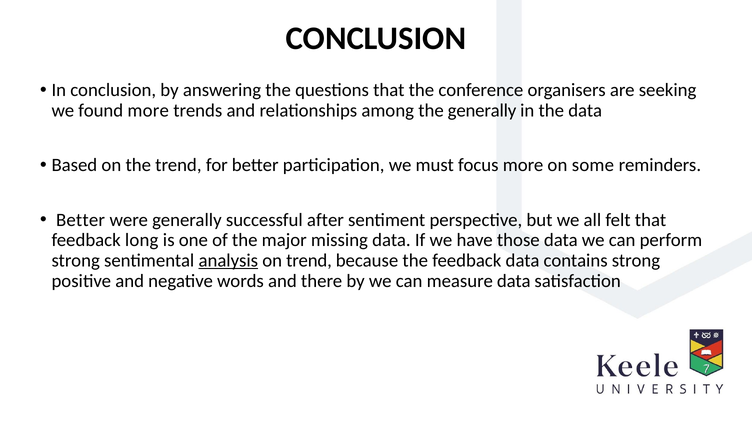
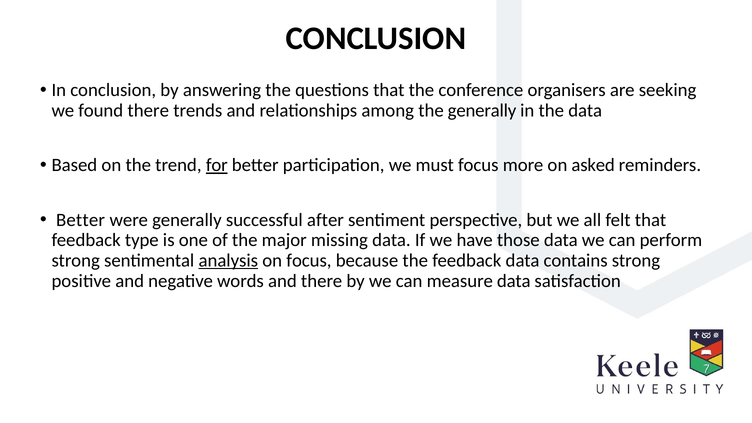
found more: more -> there
for underline: none -> present
some: some -> asked
long: long -> type
on trend: trend -> focus
